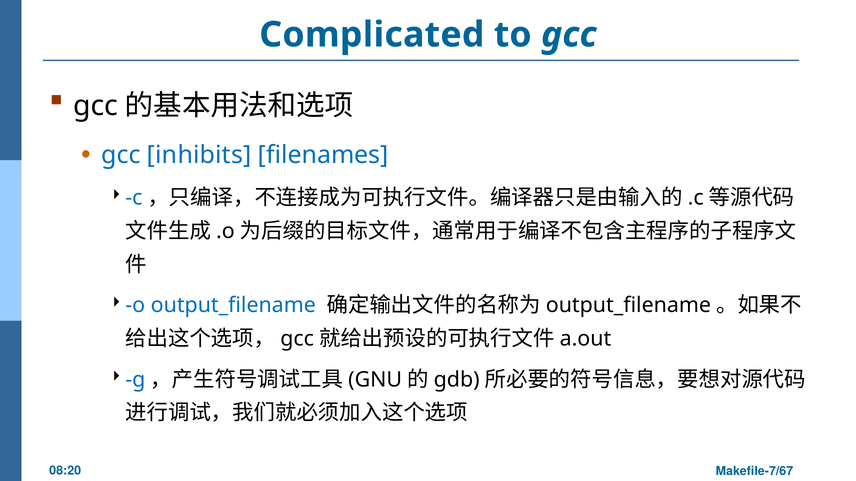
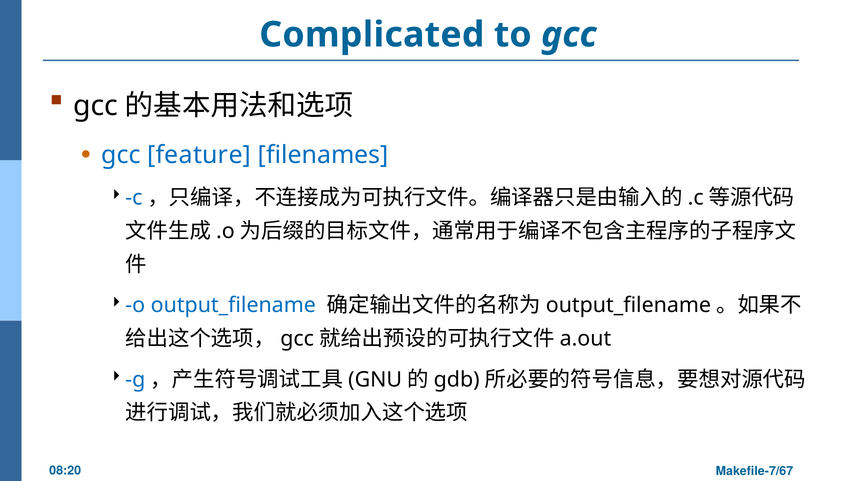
inhibits: inhibits -> feature
